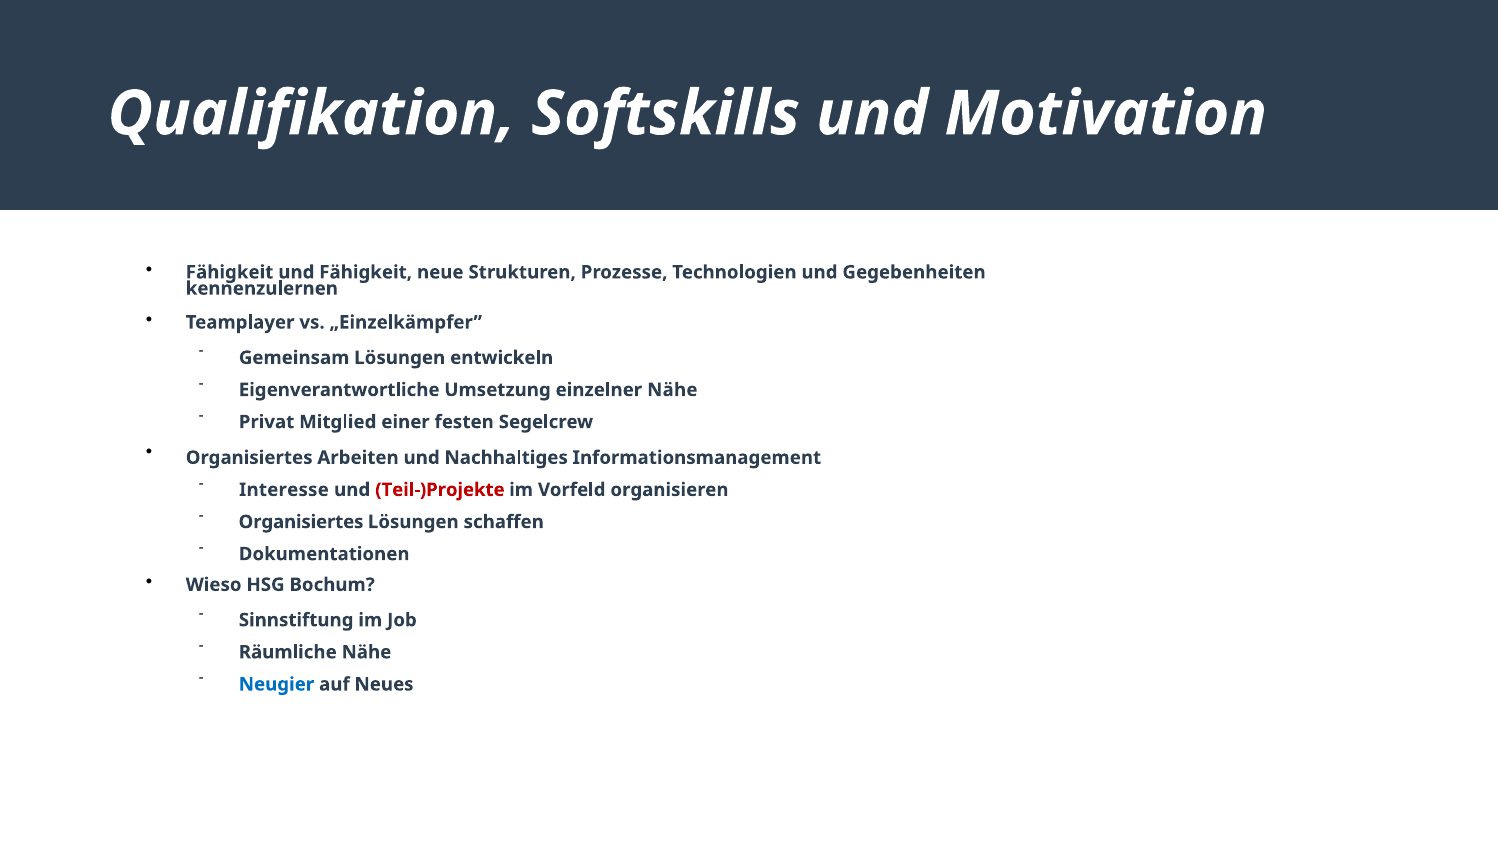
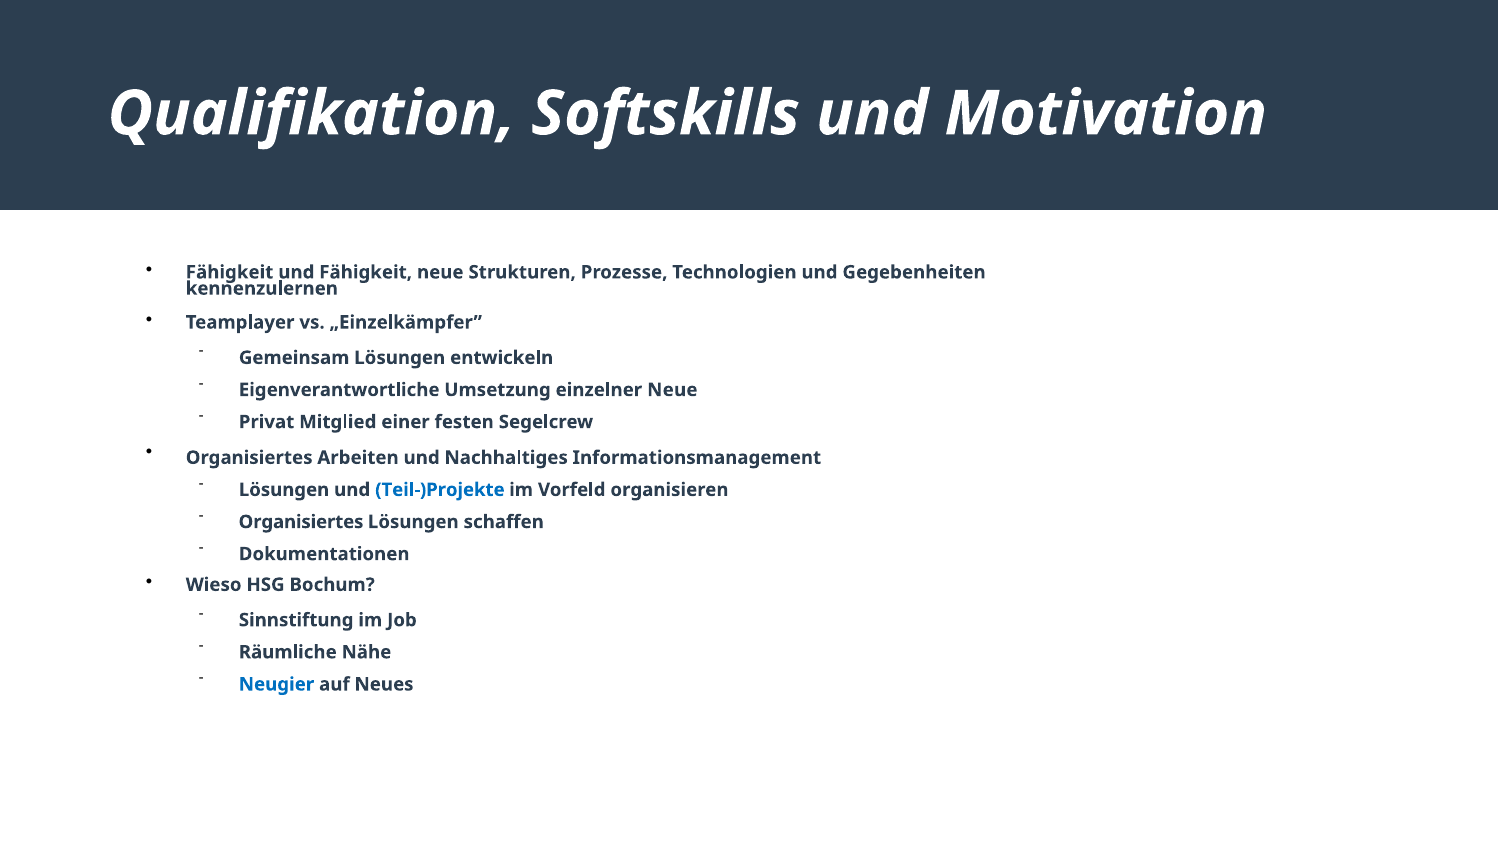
einzelner Nähe: Nähe -> Neue
Interesse at (284, 490): Interesse -> Lösungen
Teil-)Projekte colour: red -> blue
